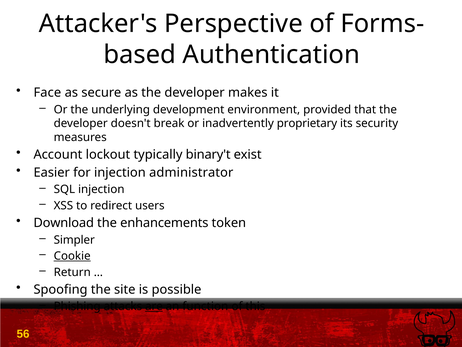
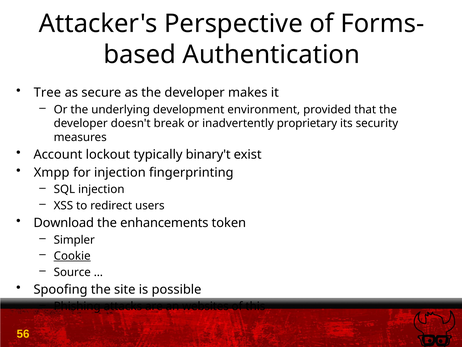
Face: Face -> Tree
Easier: Easier -> Xmpp
administrator: administrator -> fingerprinting
Return: Return -> Source
are underline: present -> none
function: function -> websites
